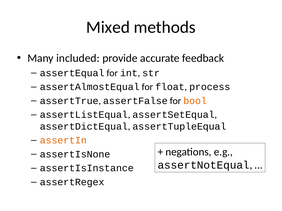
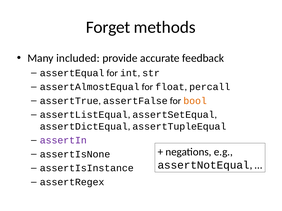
Mixed: Mixed -> Forget
process: process -> percall
assertIn colour: orange -> purple
